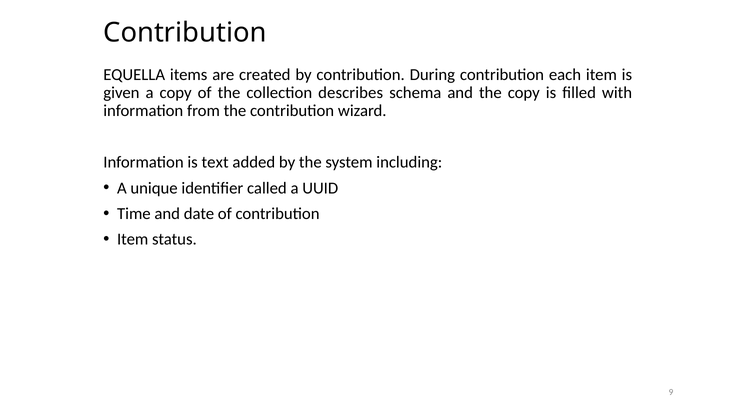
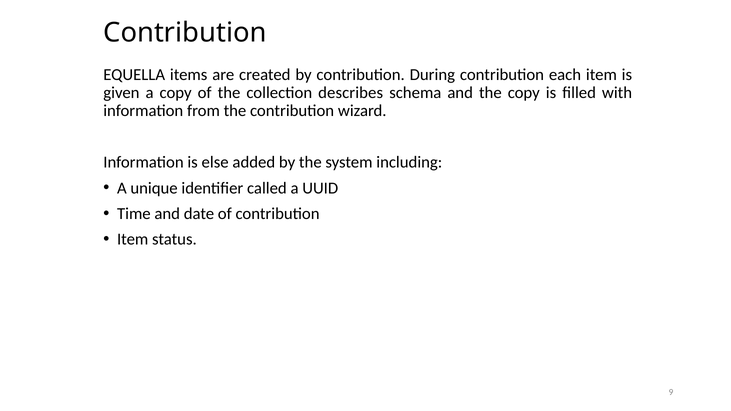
text: text -> else
